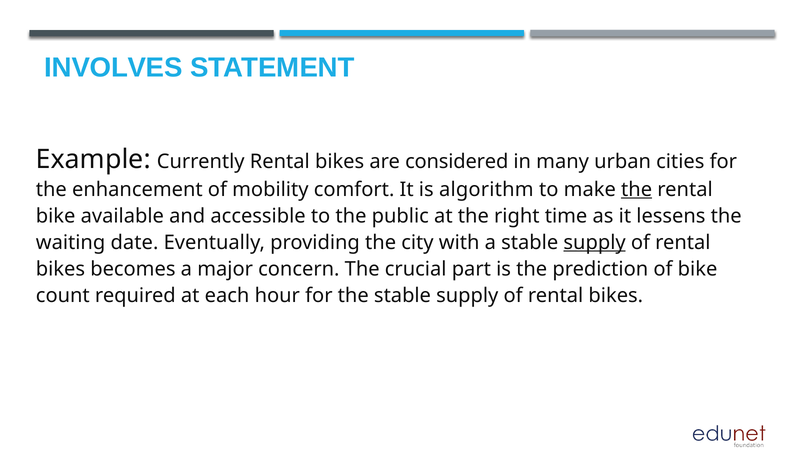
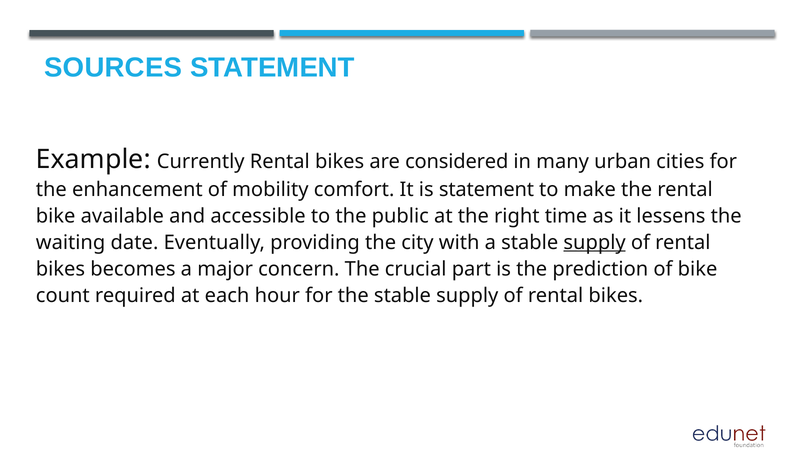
INVOLVES: INVOLVES -> SOURCES
is algorithm: algorithm -> statement
the at (637, 190) underline: present -> none
